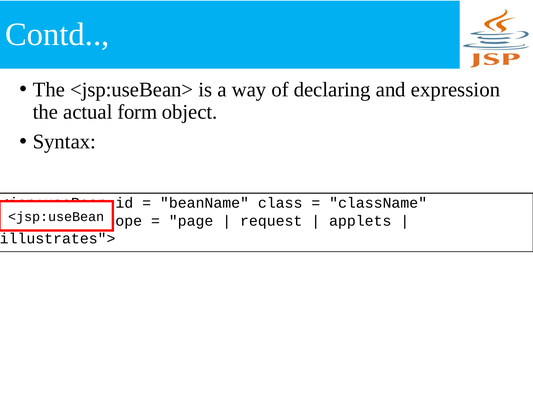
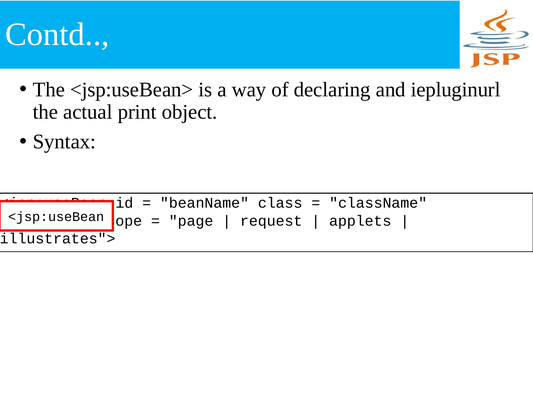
expression: expression -> iepluginurl
form: form -> print
